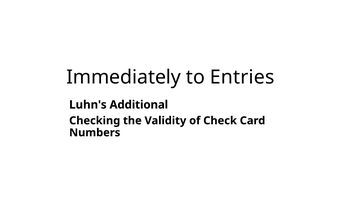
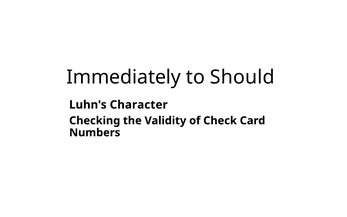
Entries: Entries -> Should
Additional: Additional -> Character
